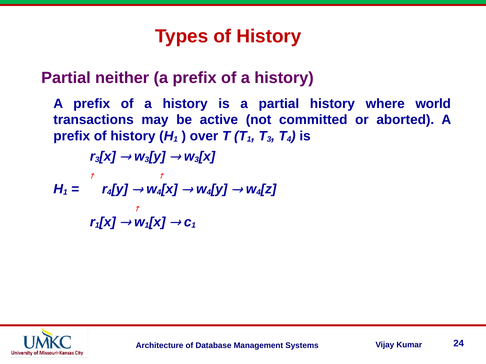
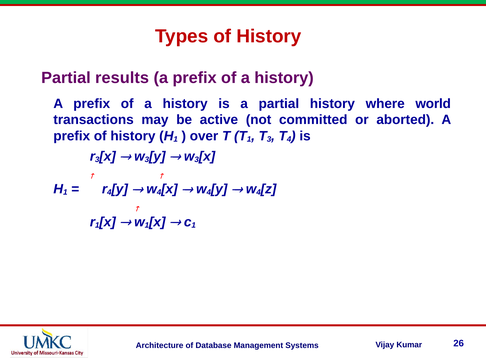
neither: neither -> results
24: 24 -> 26
